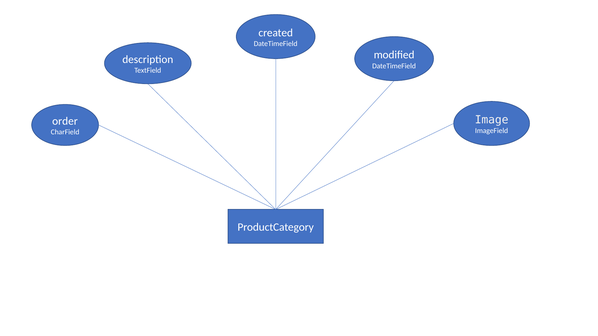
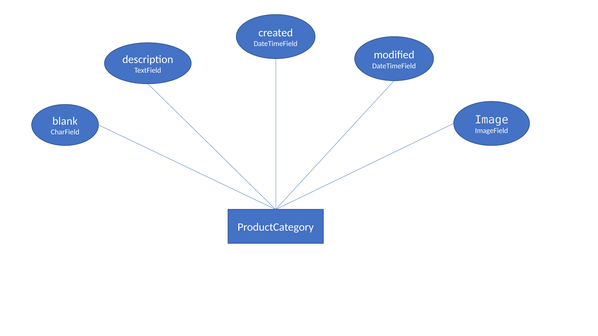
order: order -> blank
